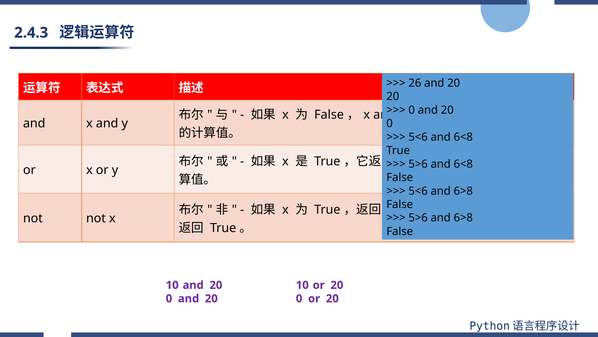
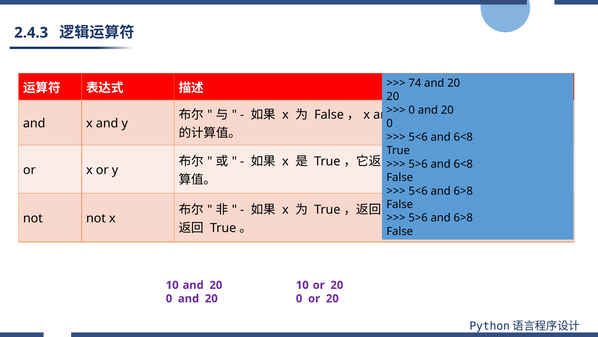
26: 26 -> 74
